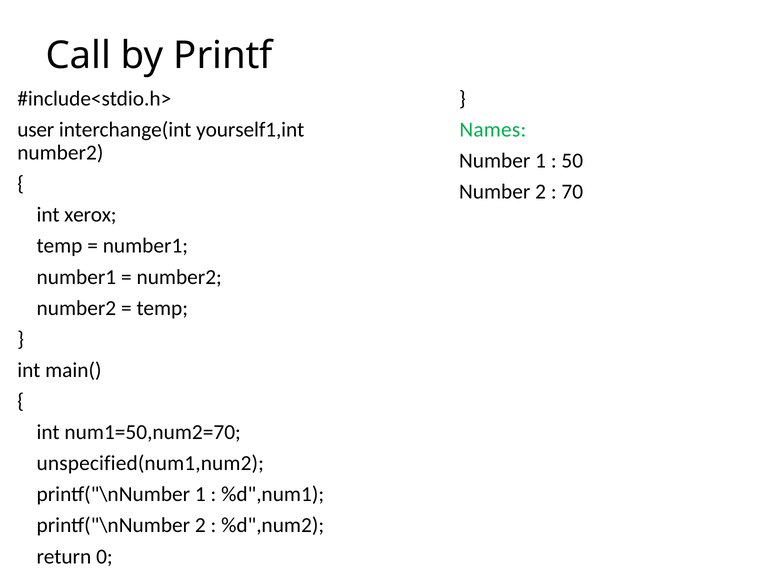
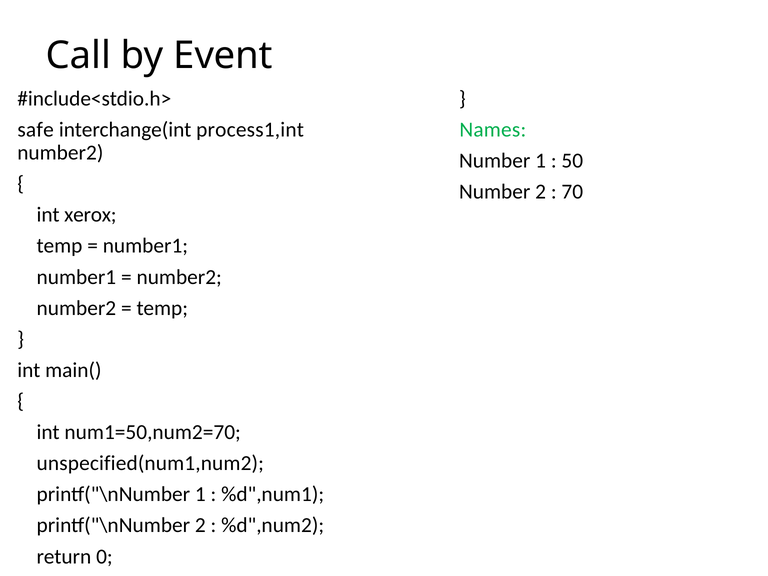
Printf: Printf -> Event
user: user -> safe
yourself1,int: yourself1,int -> process1,int
